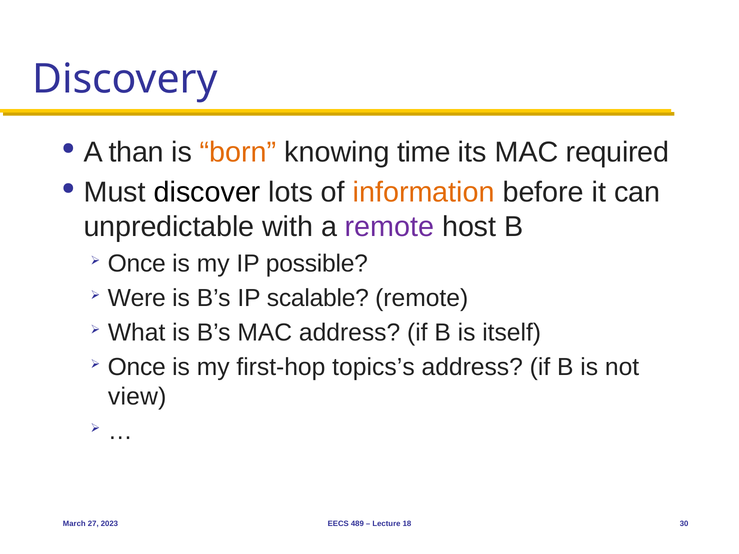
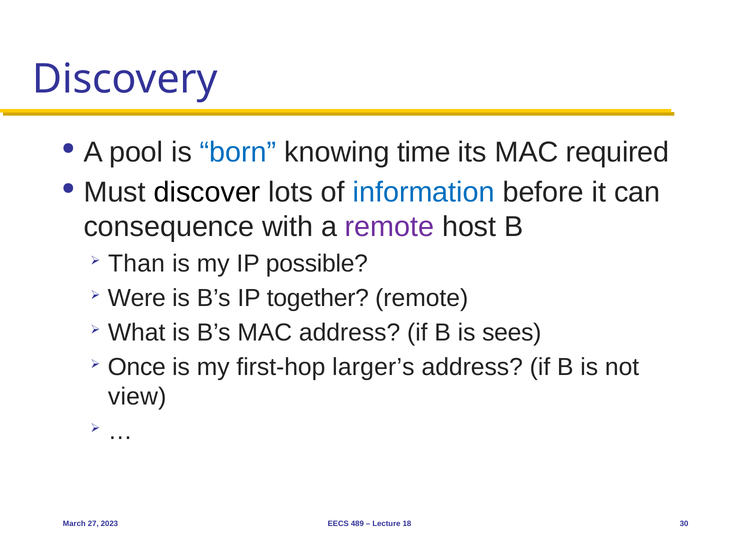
than: than -> pool
born colour: orange -> blue
information colour: orange -> blue
unpredictable: unpredictable -> consequence
Once at (137, 264): Once -> Than
scalable: scalable -> together
itself: itself -> sees
topics’s: topics’s -> larger’s
